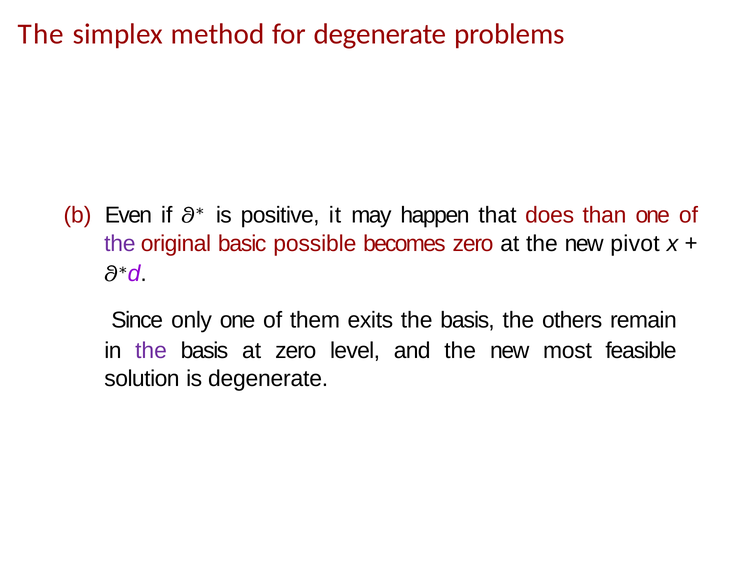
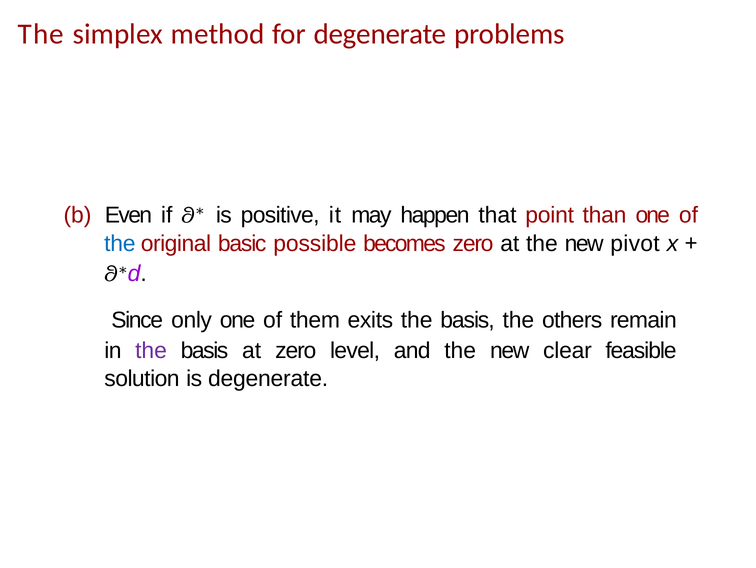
does: does -> point
the at (120, 243) colour: purple -> blue
most: most -> clear
